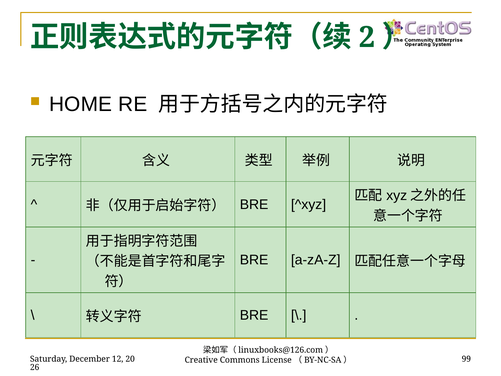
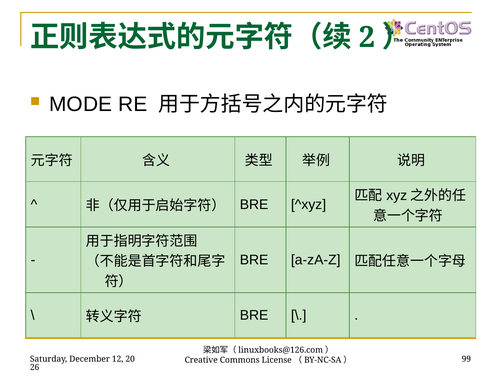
HOME: HOME -> MODE
